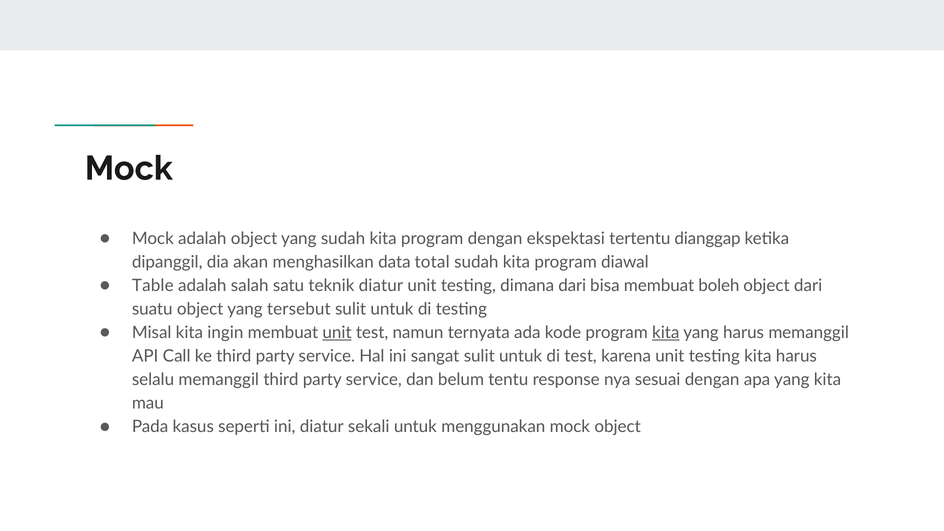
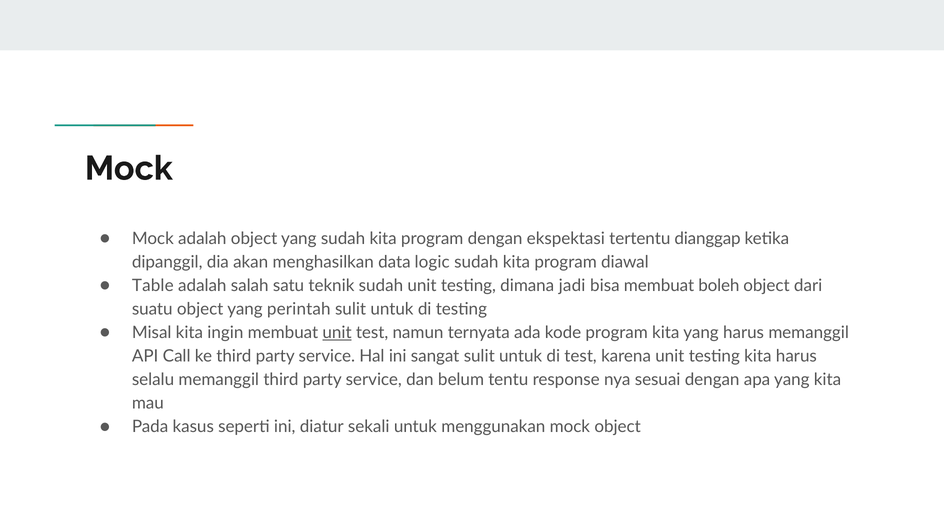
total: total -> logic
teknik diatur: diatur -> sudah
dimana dari: dari -> jadi
tersebut: tersebut -> perintah
kita at (666, 333) underline: present -> none
